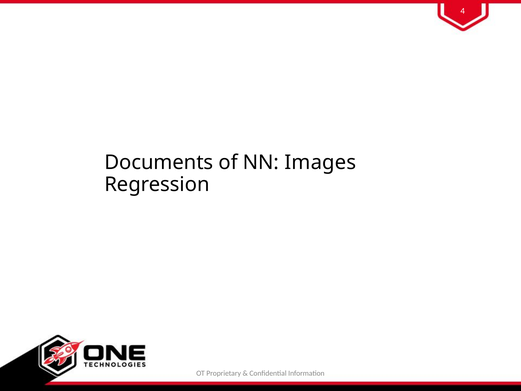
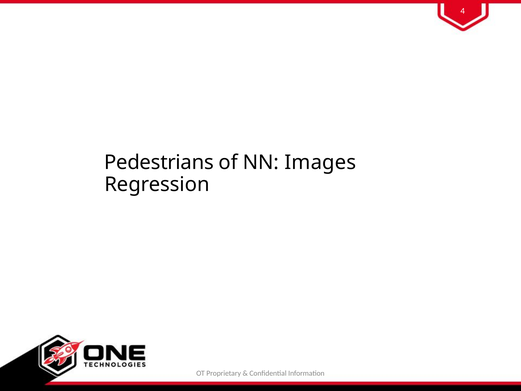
Documents: Documents -> Pedestrians
